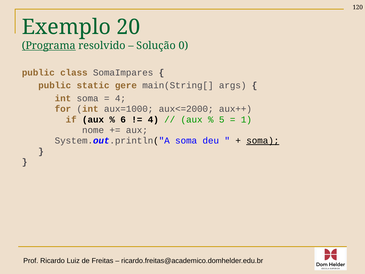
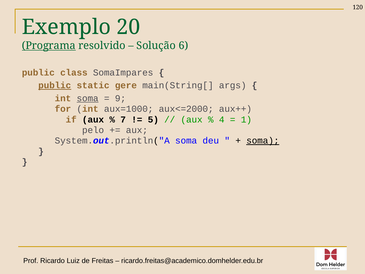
0: 0 -> 6
public at (55, 85) underline: none -> present
soma at (88, 98) underline: none -> present
4 at (120, 98): 4 -> 9
6: 6 -> 7
4 at (153, 119): 4 -> 5
5: 5 -> 4
nome: nome -> pelo
